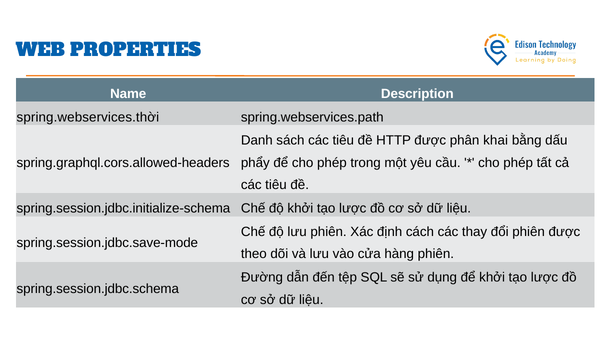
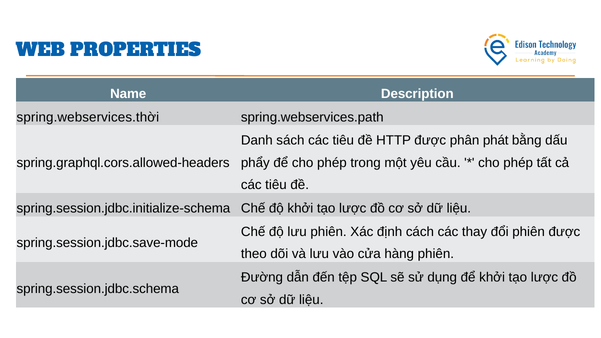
khai: khai -> phát
